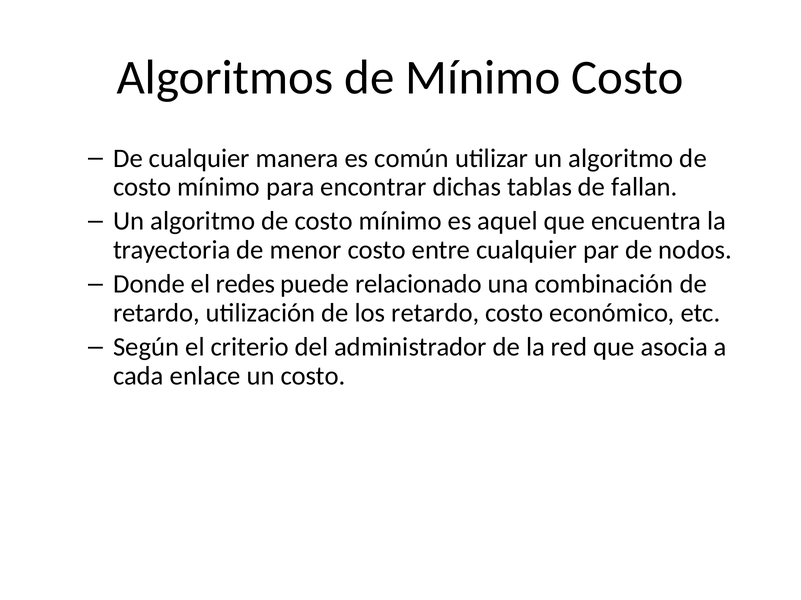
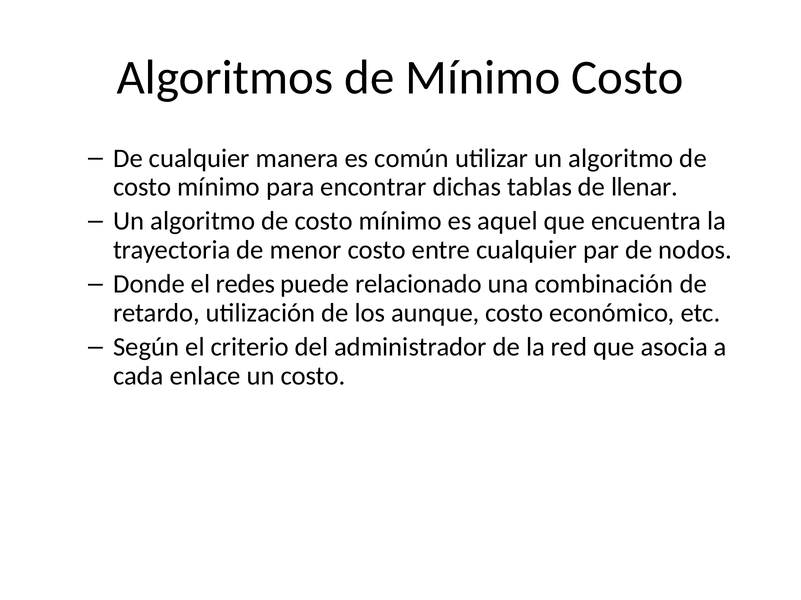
fallan: fallan -> llenar
los retardo: retardo -> aunque
